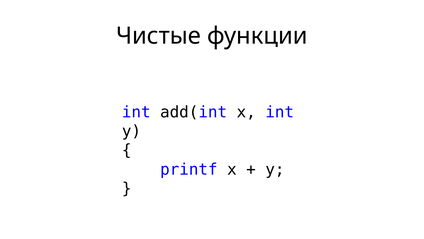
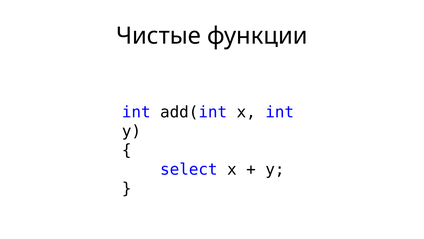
printf: printf -> select
